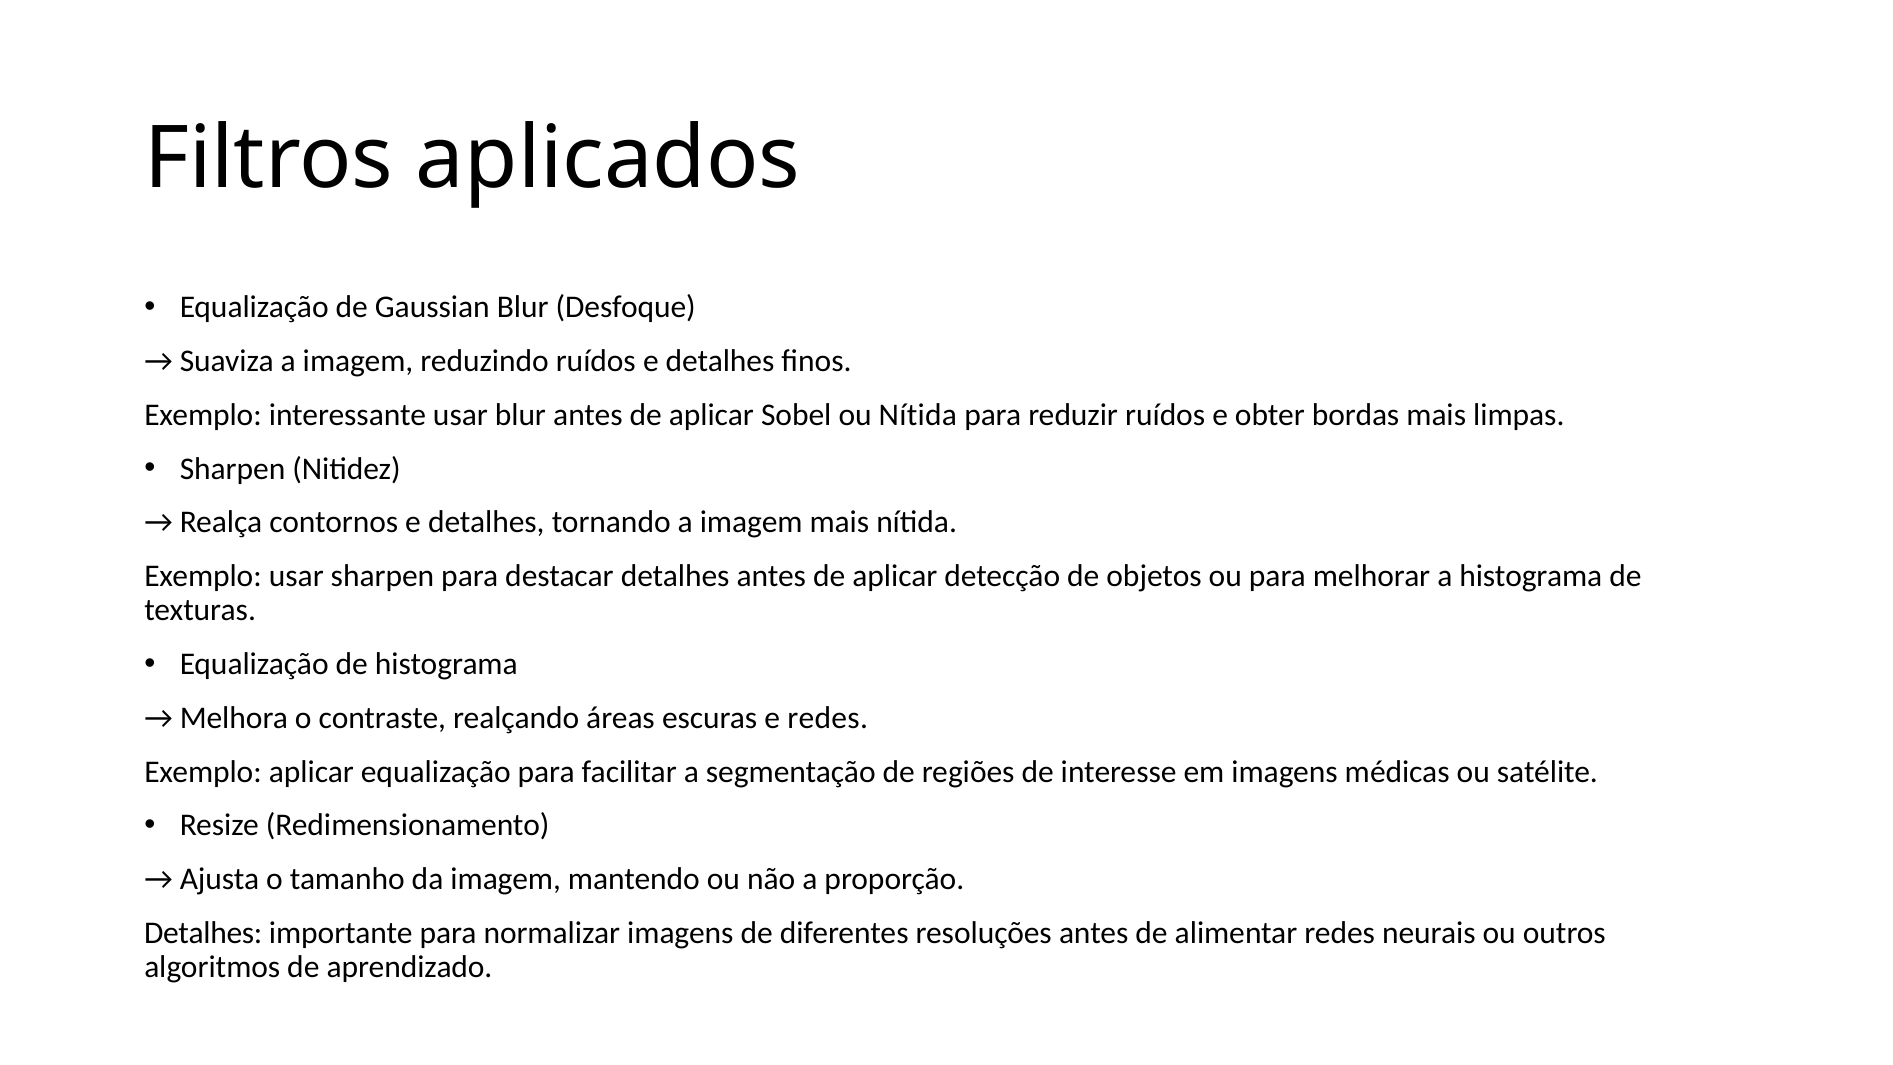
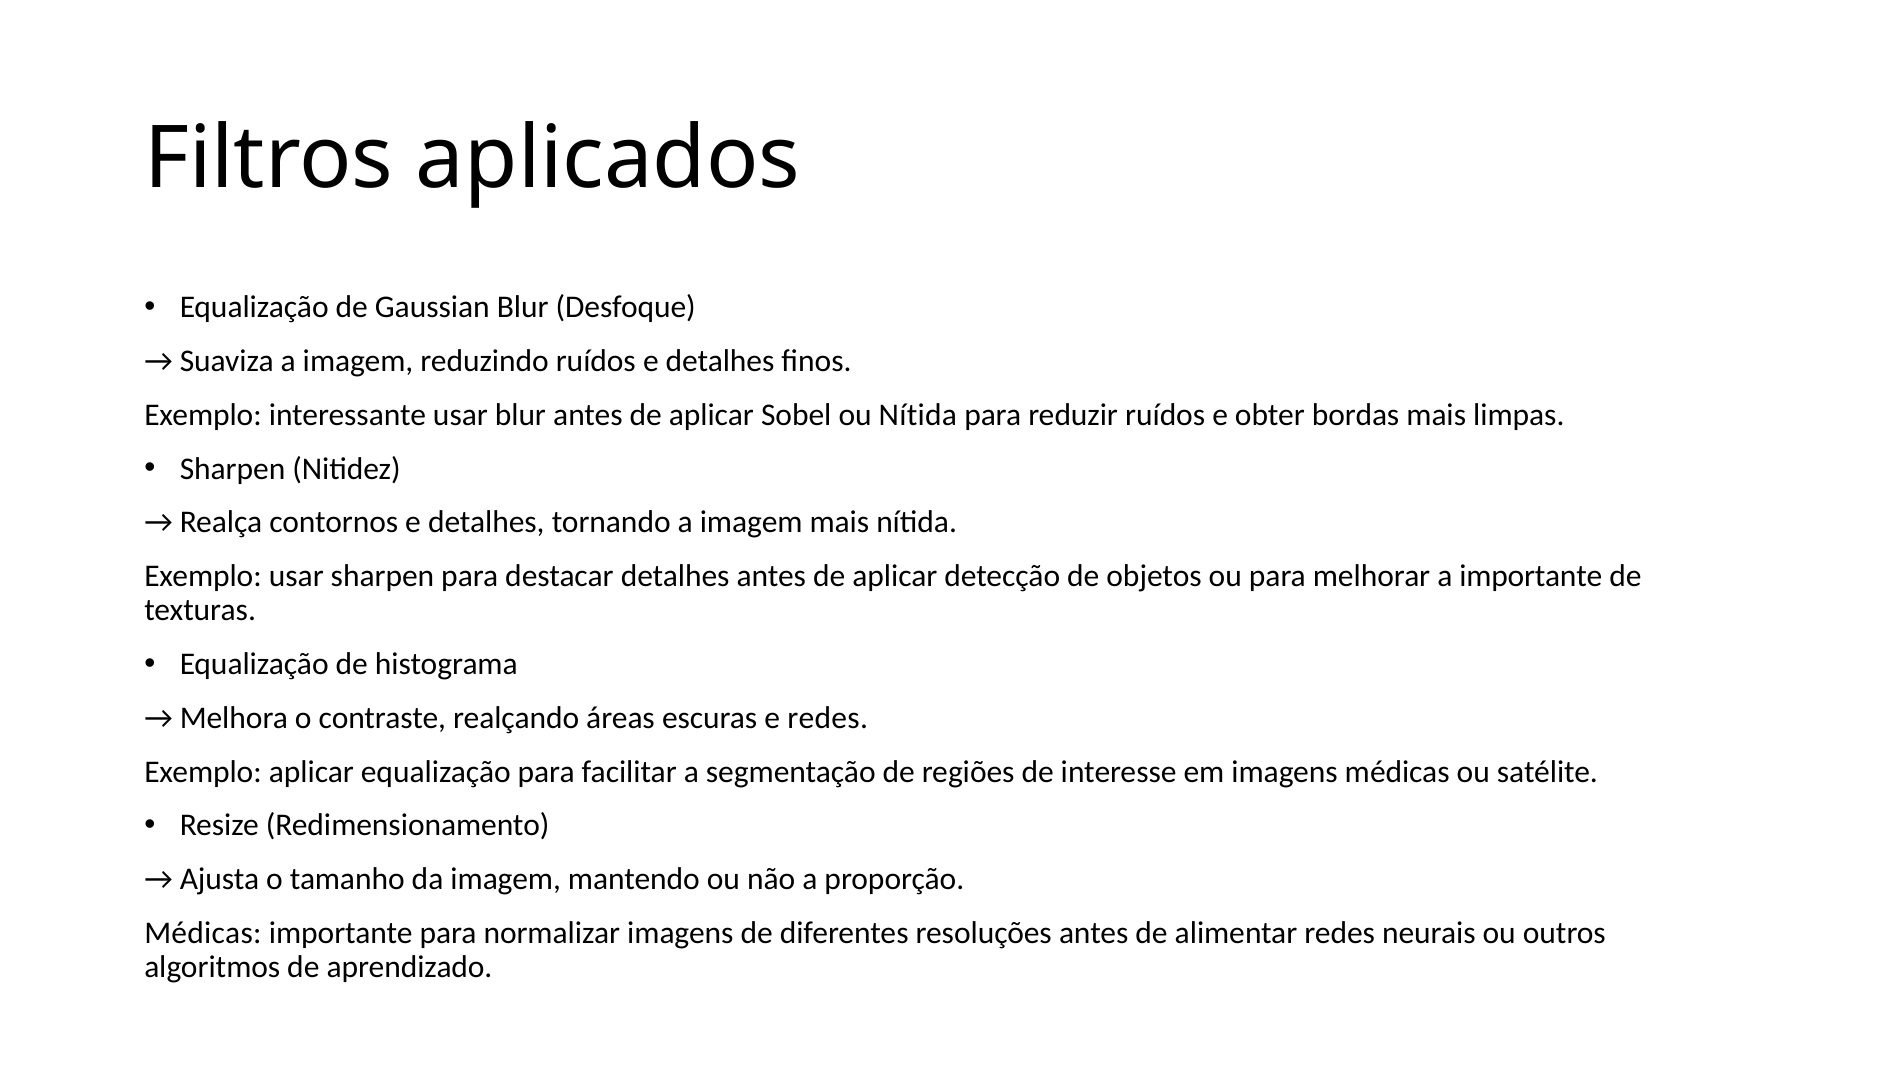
a histograma: histograma -> importante
Detalhes at (203, 933): Detalhes -> Médicas
